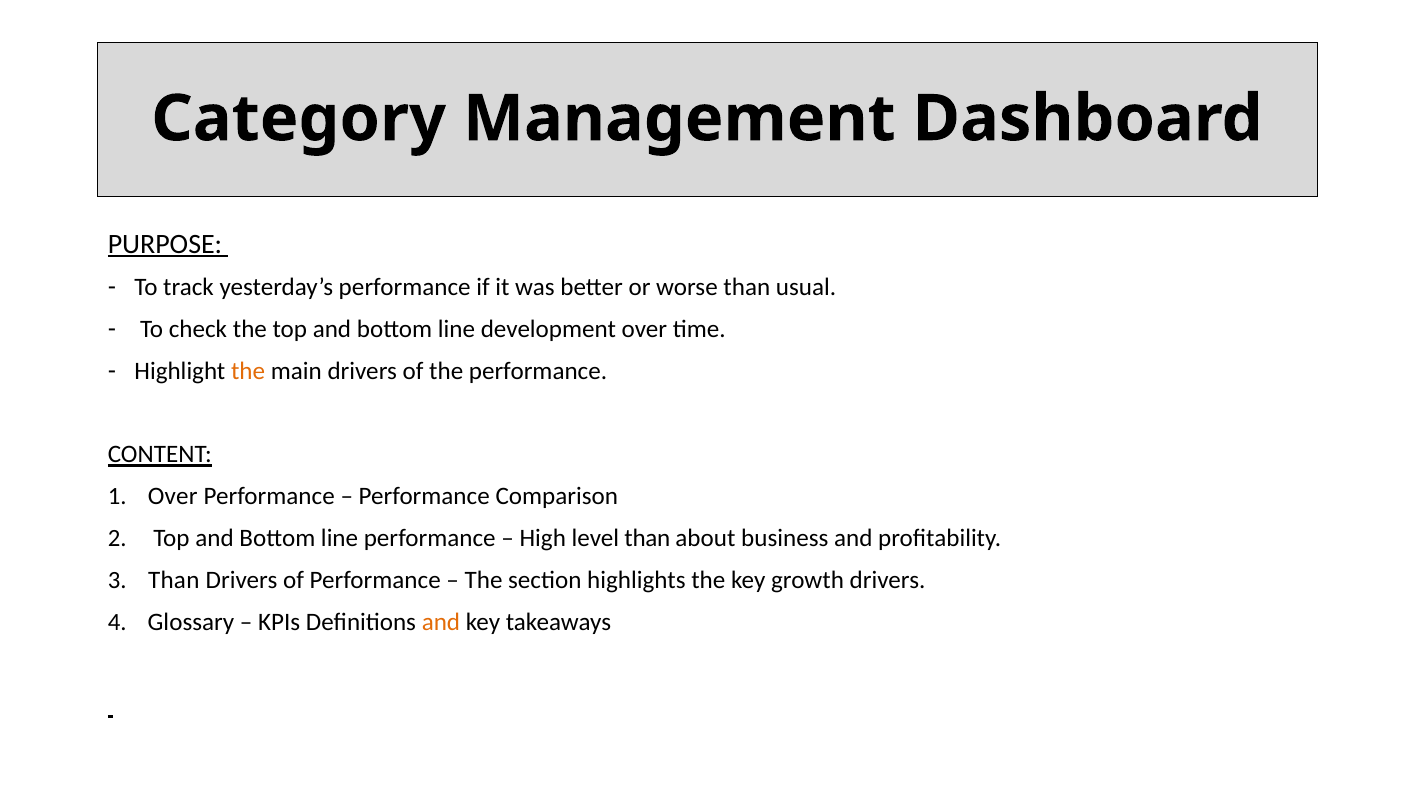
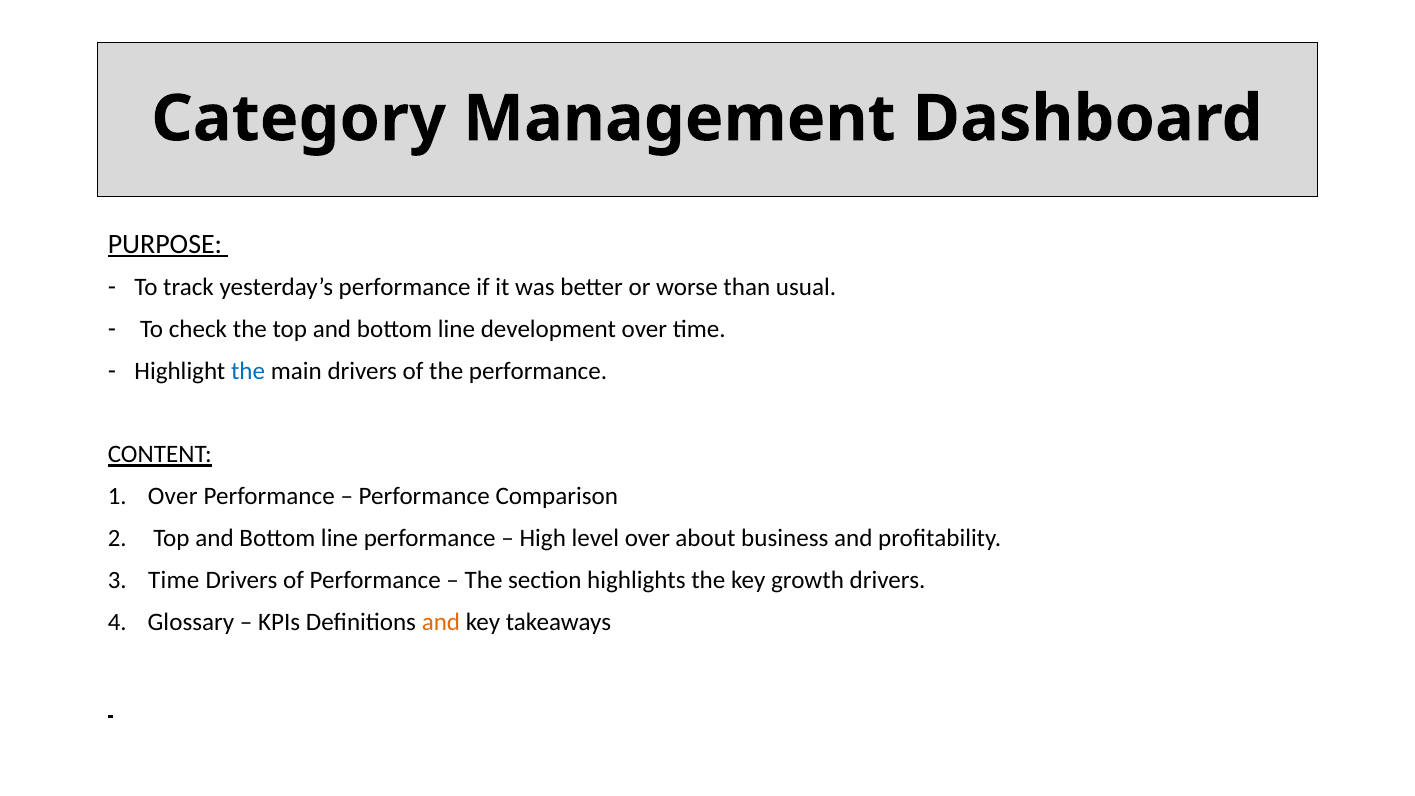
the at (248, 371) colour: orange -> blue
level than: than -> over
Than at (174, 580): Than -> Time
